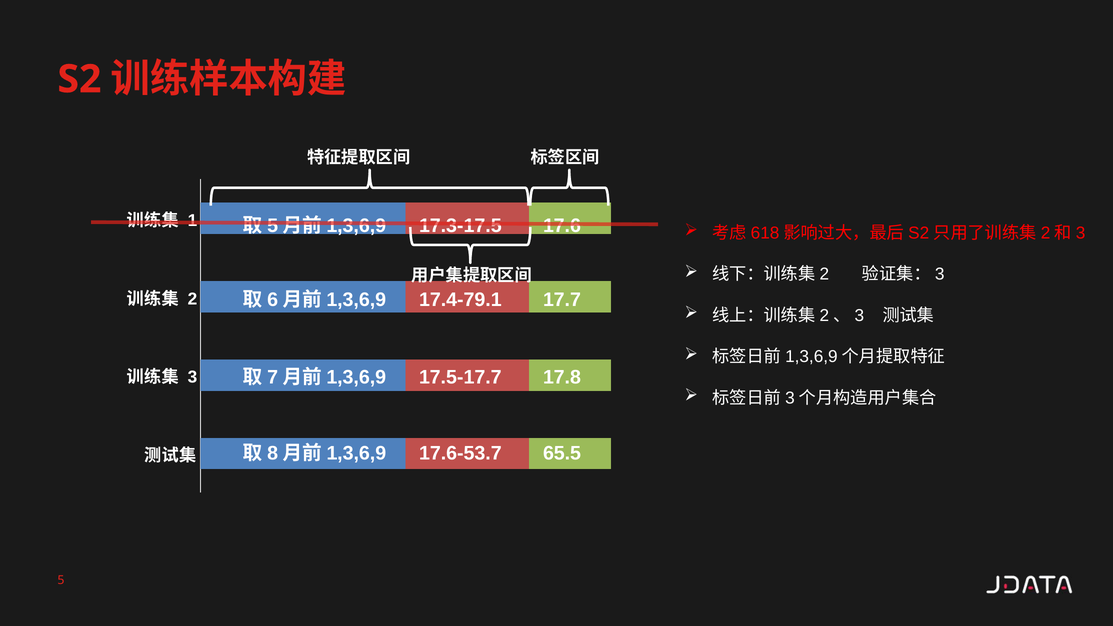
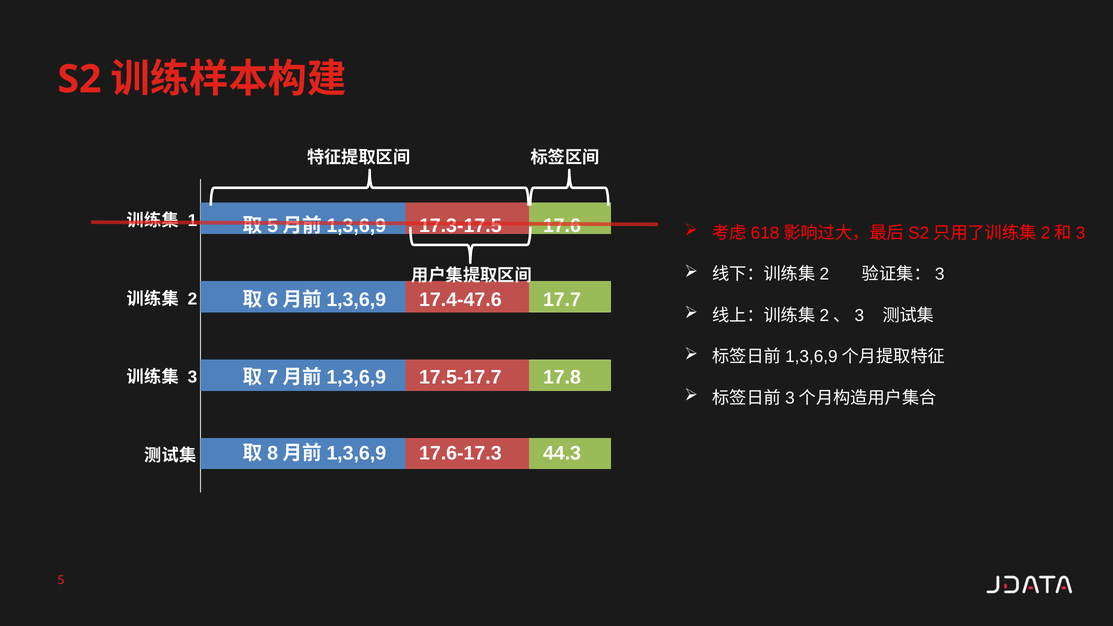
17.4-79.1: 17.4-79.1 -> 17.4-47.6
17.6-53.7: 17.6-53.7 -> 17.6-17.3
65.5: 65.5 -> 44.3
